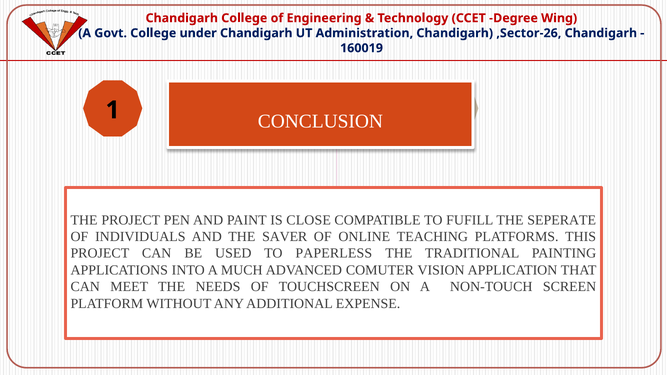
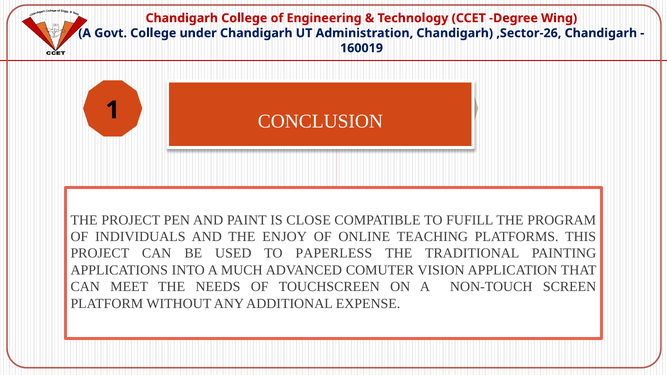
SEPERATE: SEPERATE -> PROGRAM
SAVER: SAVER -> ENJOY
